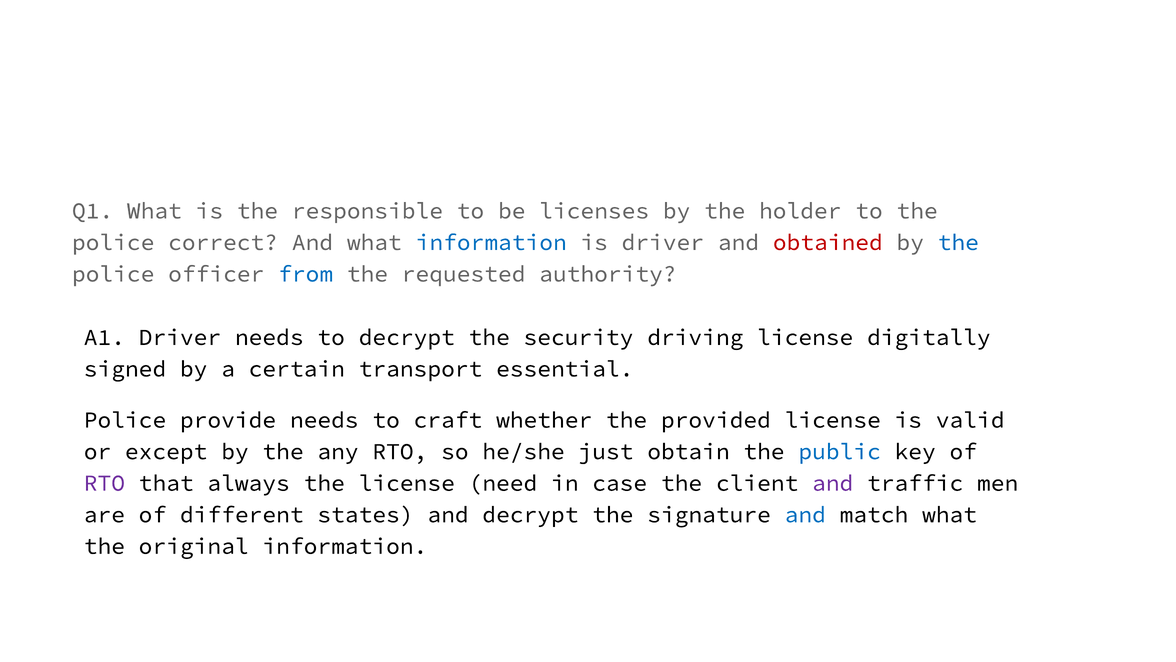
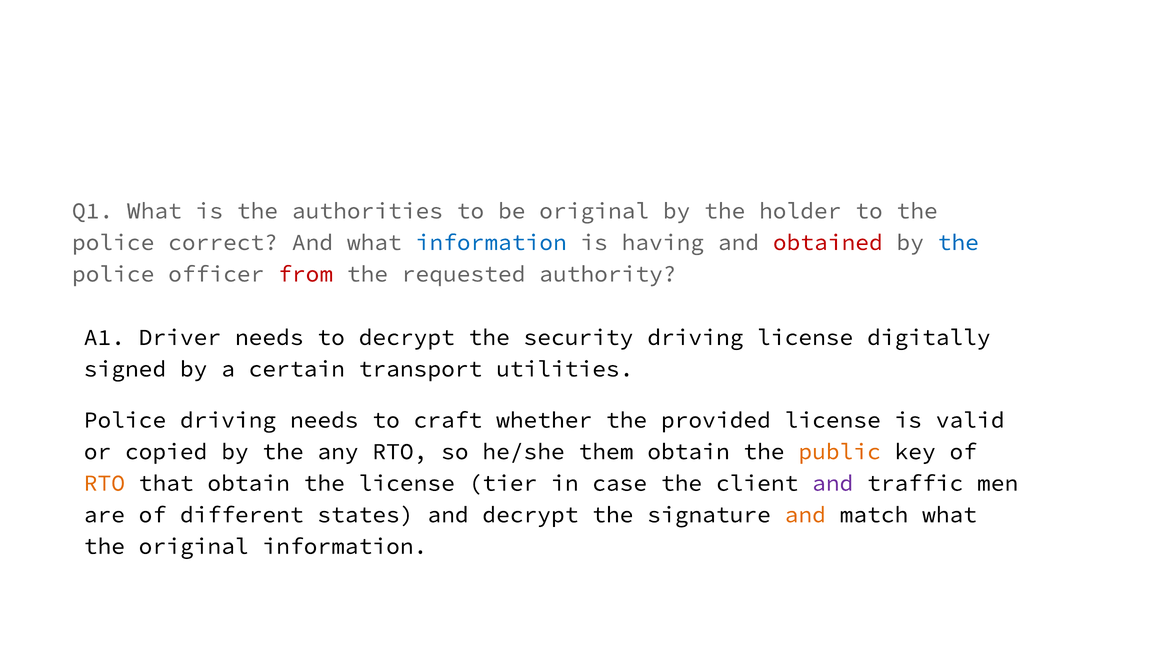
responsible: responsible -> authorities
be licenses: licenses -> original
is driver: driver -> having
from colour: blue -> red
essential: essential -> utilities
Police provide: provide -> driving
except: except -> copied
just: just -> them
public colour: blue -> orange
RTO at (104, 483) colour: purple -> orange
that always: always -> obtain
need: need -> tier
and at (805, 514) colour: blue -> orange
